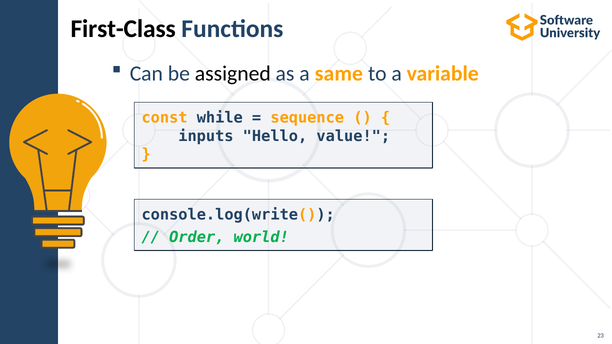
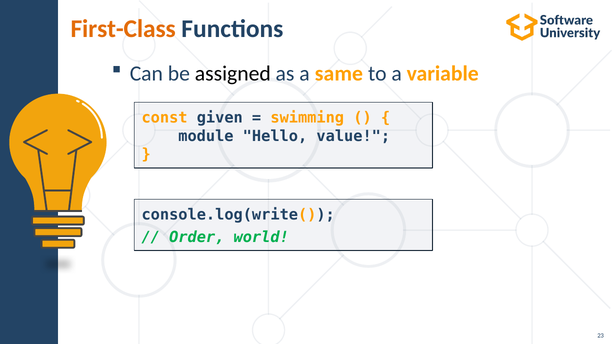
First-Class colour: black -> orange
while: while -> given
sequence: sequence -> swimming
inputs: inputs -> module
